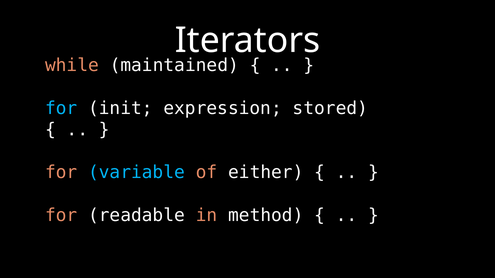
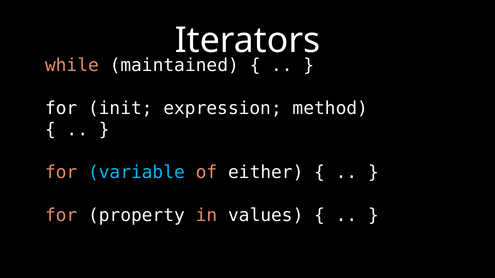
for at (61, 108) colour: light blue -> white
stored: stored -> method
readable: readable -> property
method: method -> values
